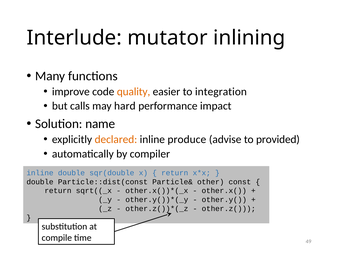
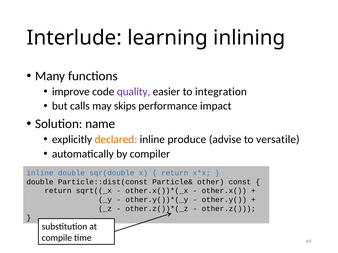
mutator: mutator -> learning
quality colour: orange -> purple
hard: hard -> skips
provided: provided -> versatile
